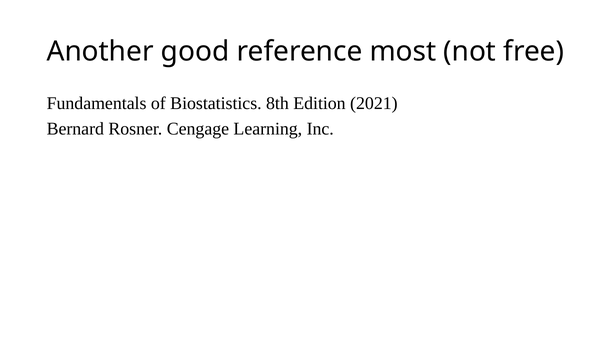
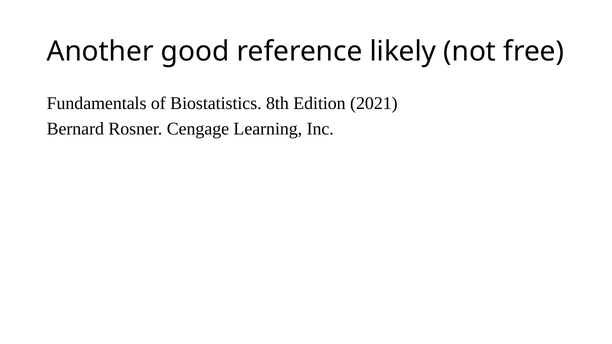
most: most -> likely
